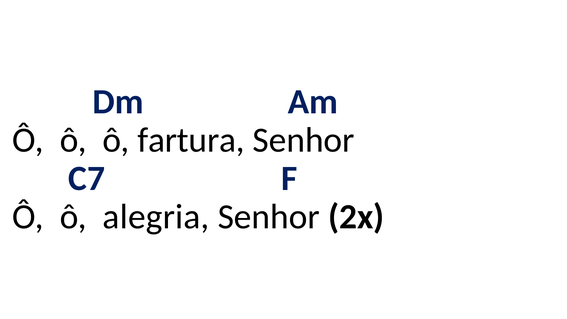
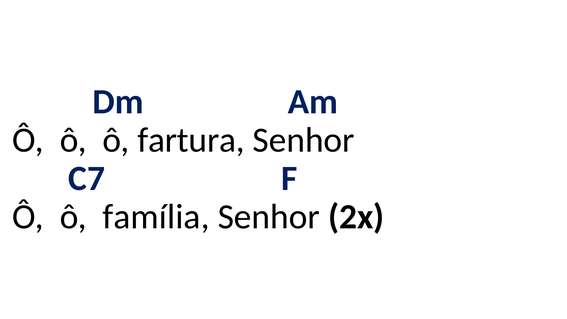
alegria: alegria -> família
